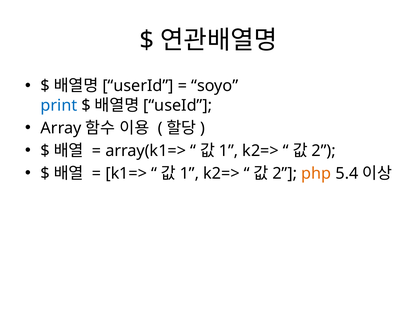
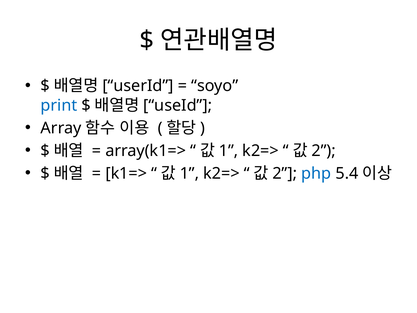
php colour: orange -> blue
